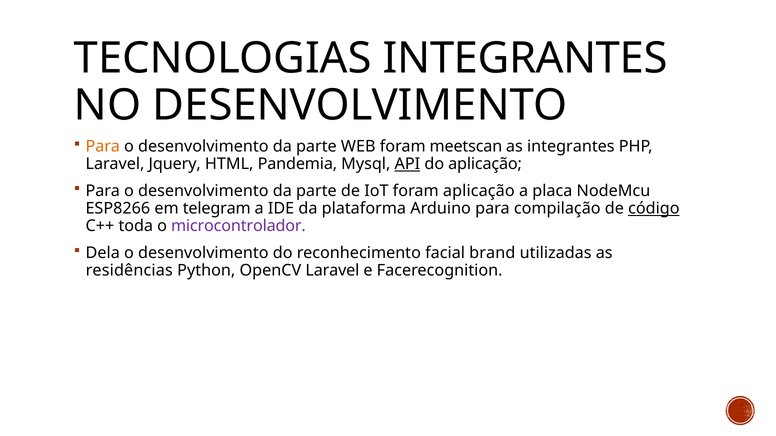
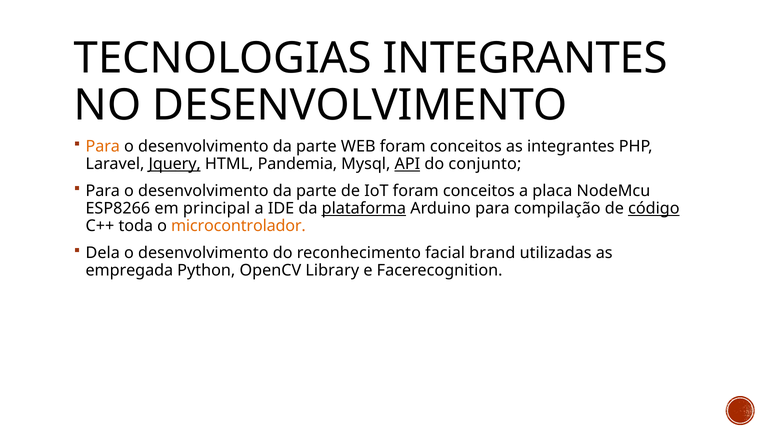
WEB foram meetscan: meetscan -> conceitos
Jquery underline: none -> present
do aplicação: aplicação -> conjunto
IoT foram aplicação: aplicação -> conceitos
telegram: telegram -> principal
plataforma underline: none -> present
microcontrolador colour: purple -> orange
residências: residências -> empregada
OpenCV Laravel: Laravel -> Library
